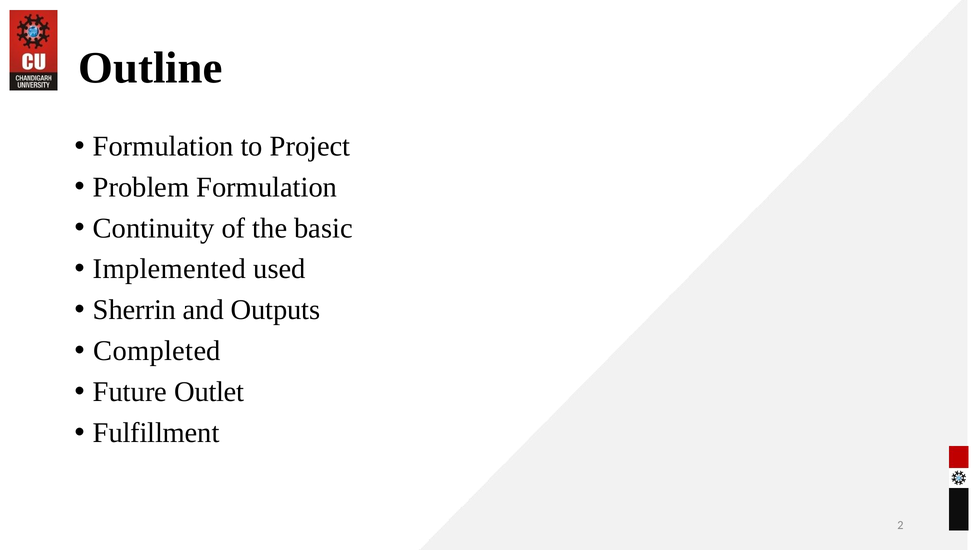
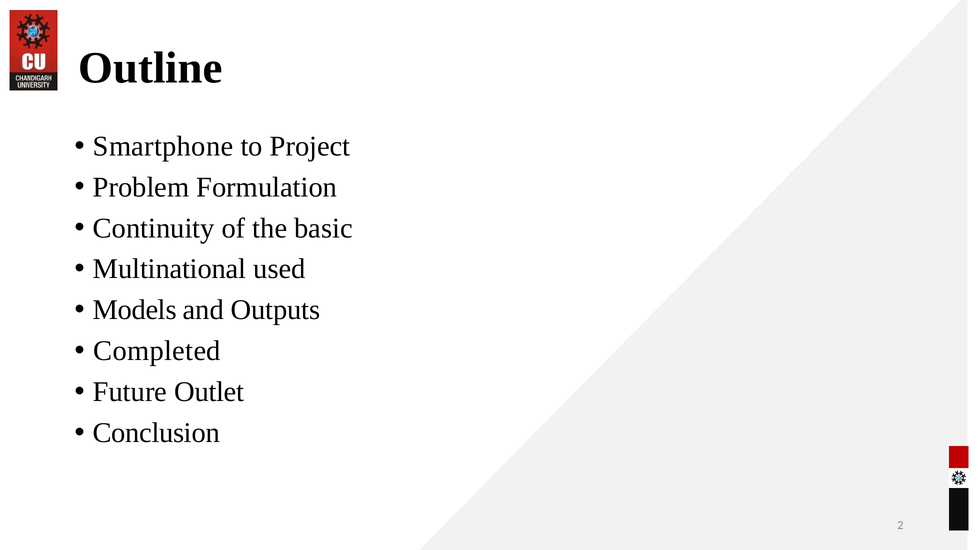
Formulation at (163, 146): Formulation -> Smartphone
Implemented: Implemented -> Multinational
Sherrin: Sherrin -> Models
Fulfillment: Fulfillment -> Conclusion
